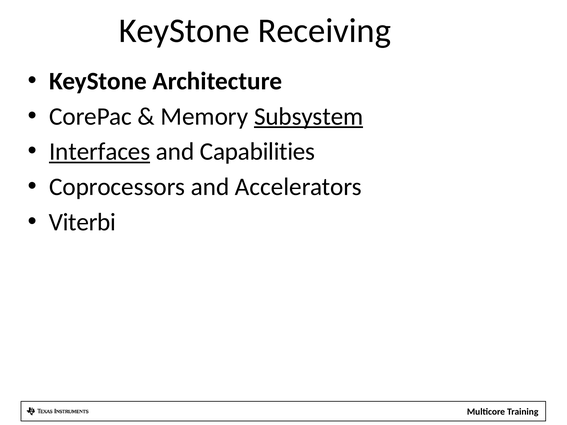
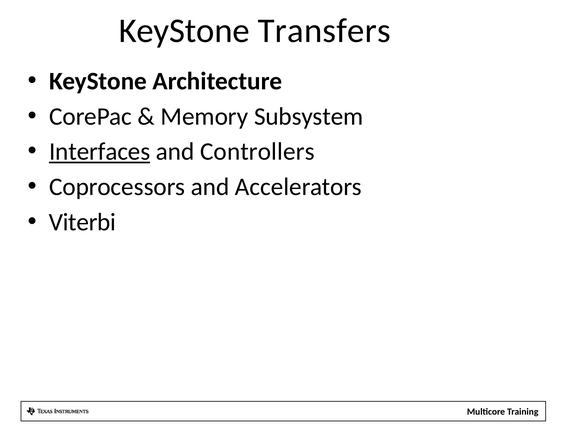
Receiving: Receiving -> Transfers
Subsystem underline: present -> none
Capabilities: Capabilities -> Controllers
